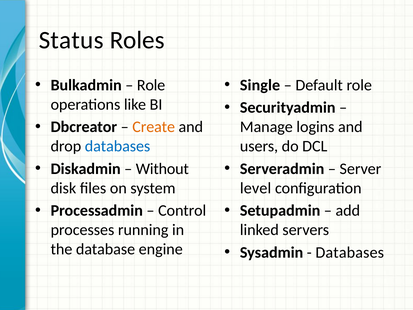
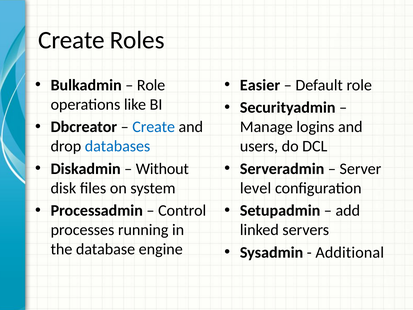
Status at (71, 40): Status -> Create
Single: Single -> Easier
Create at (154, 127) colour: orange -> blue
Databases at (350, 252): Databases -> Additional
